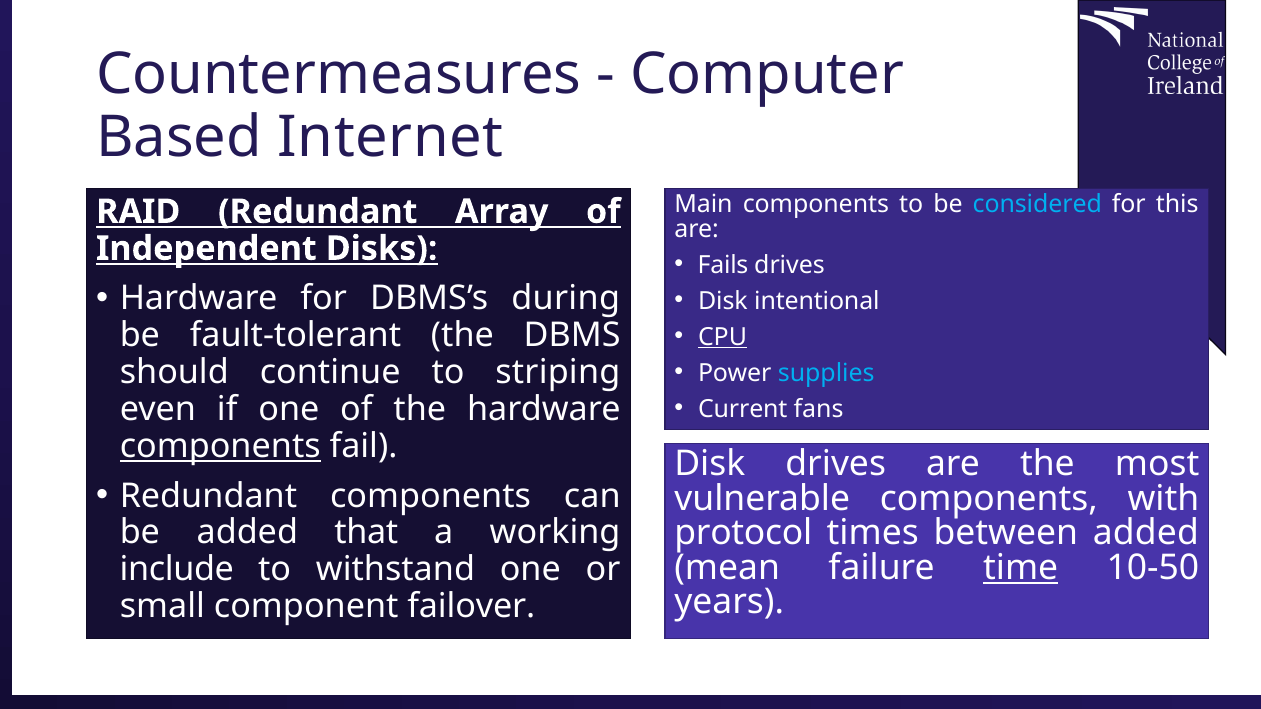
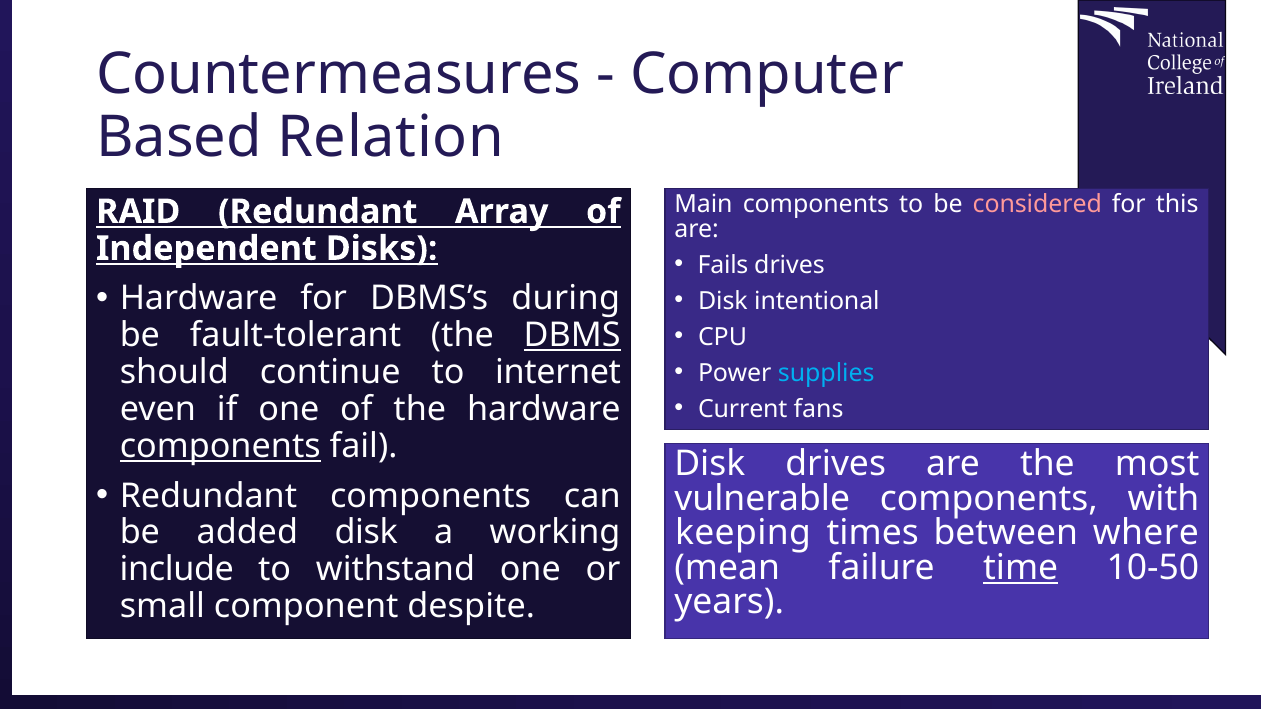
Internet: Internet -> Relation
considered colour: light blue -> pink
CPU underline: present -> none
DBMS underline: none -> present
striping: striping -> internet
added that: that -> disk
protocol: protocol -> keeping
between added: added -> where
failover: failover -> despite
